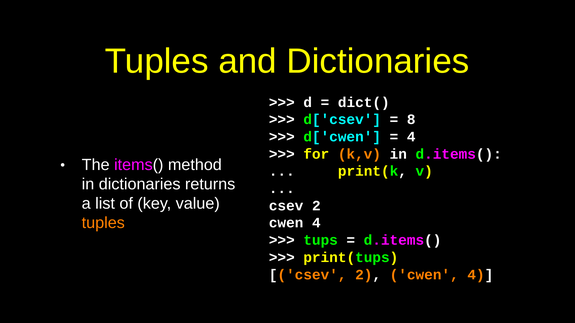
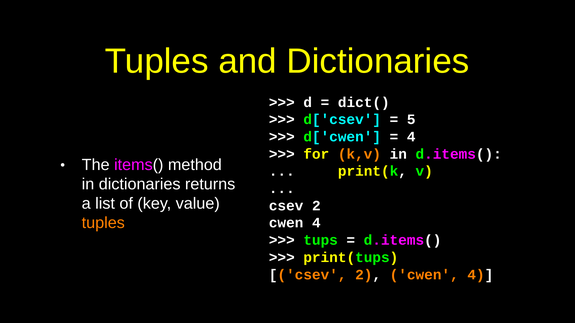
8: 8 -> 5
